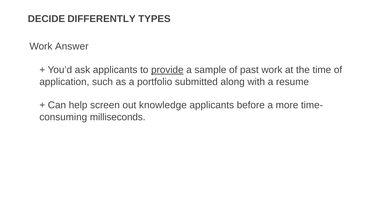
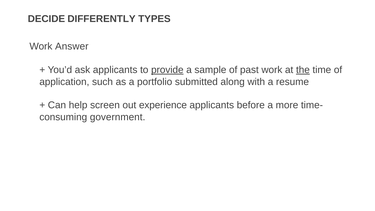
the underline: none -> present
knowledge: knowledge -> experience
milliseconds: milliseconds -> government
